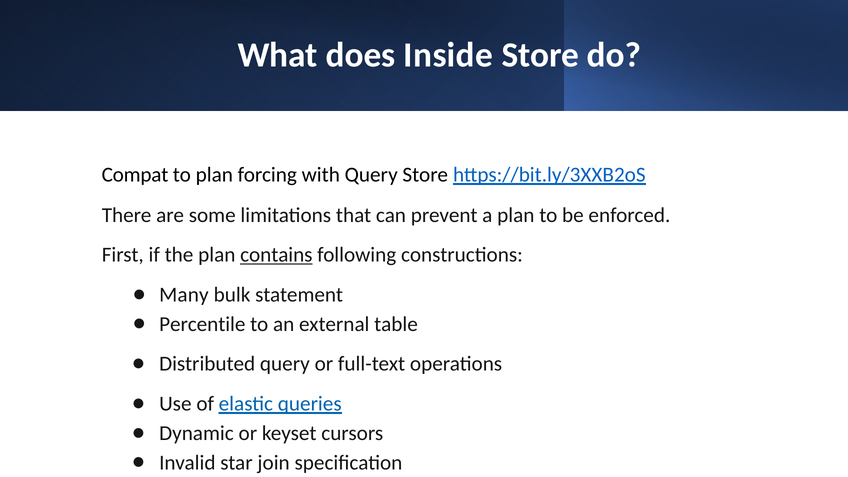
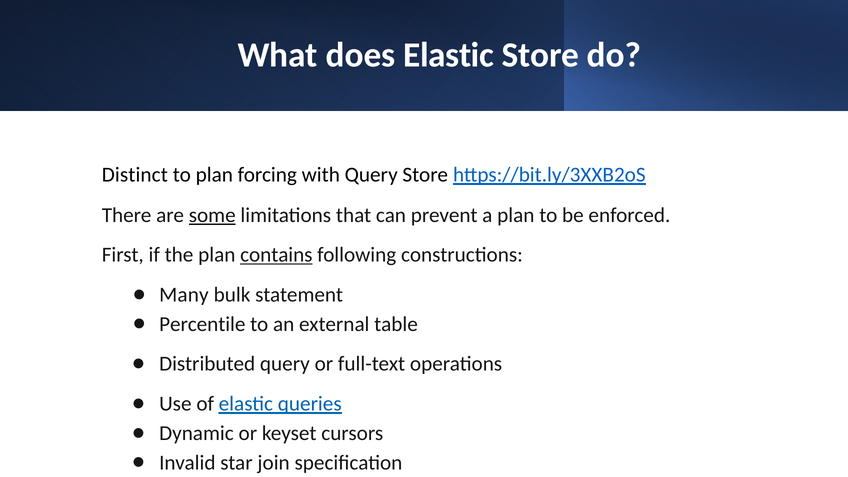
does Inside: Inside -> Elastic
Compat: Compat -> Distinct
some underline: none -> present
